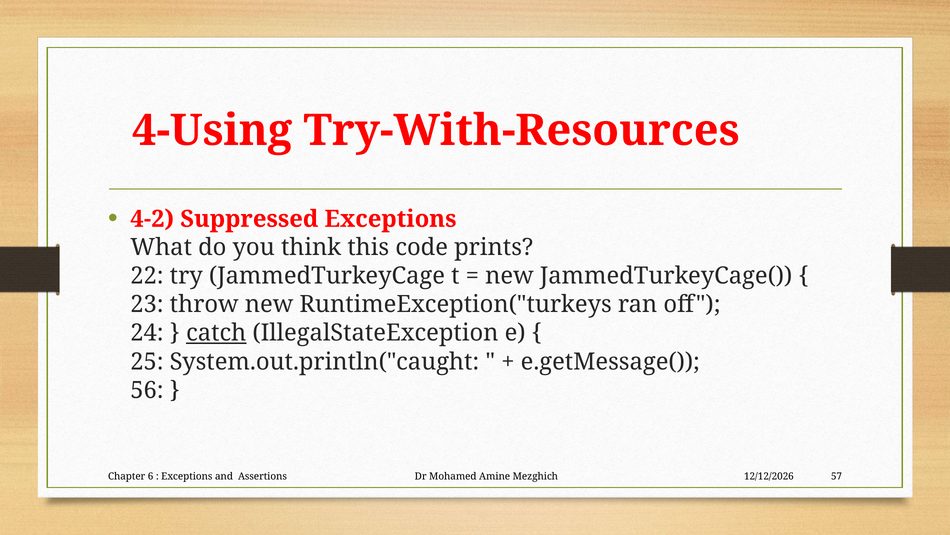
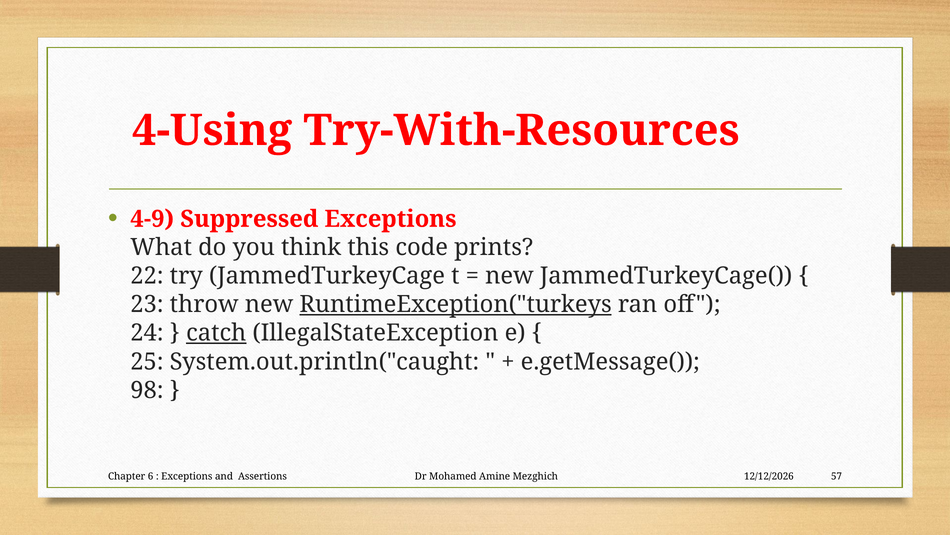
4-2: 4-2 -> 4-9
RuntimeException("turkeys underline: none -> present
56: 56 -> 98
